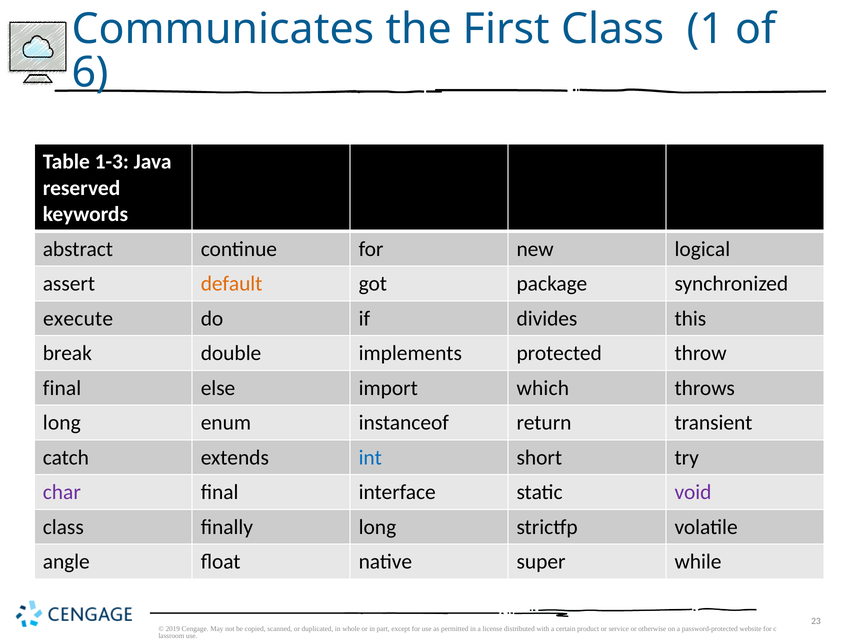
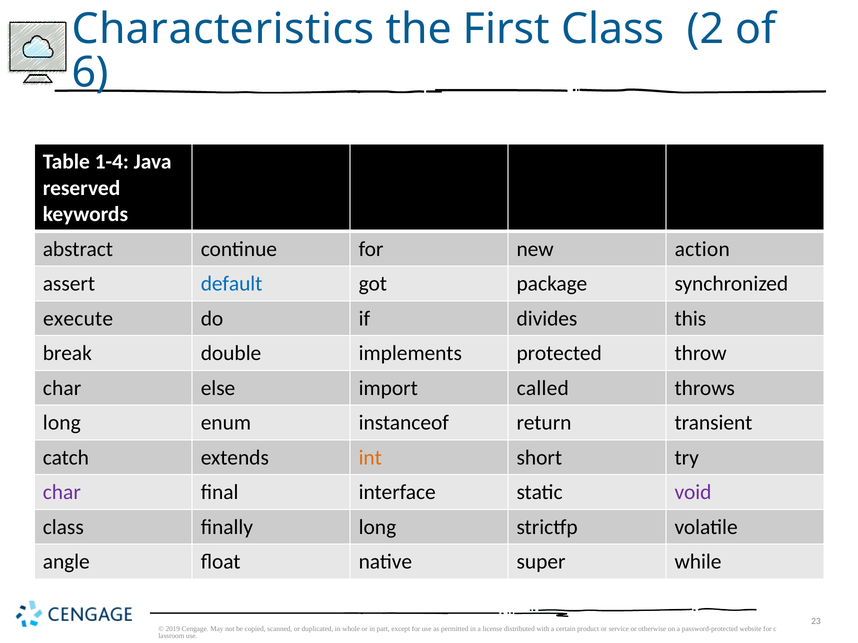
Communicates: Communicates -> Characteristics
1: 1 -> 2
1-3: 1-3 -> 1-4
logical: logical -> action
default colour: orange -> blue
final at (62, 388): final -> char
which: which -> called
int colour: blue -> orange
